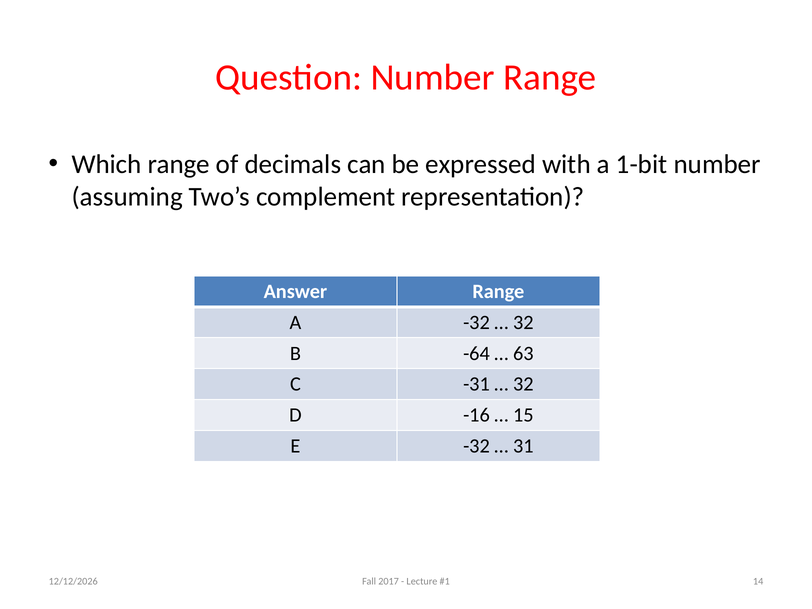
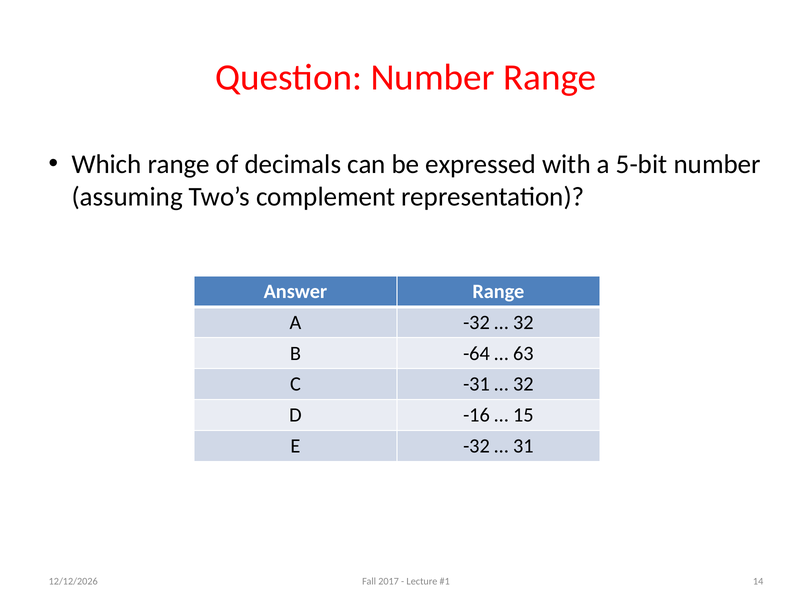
1-bit: 1-bit -> 5-bit
